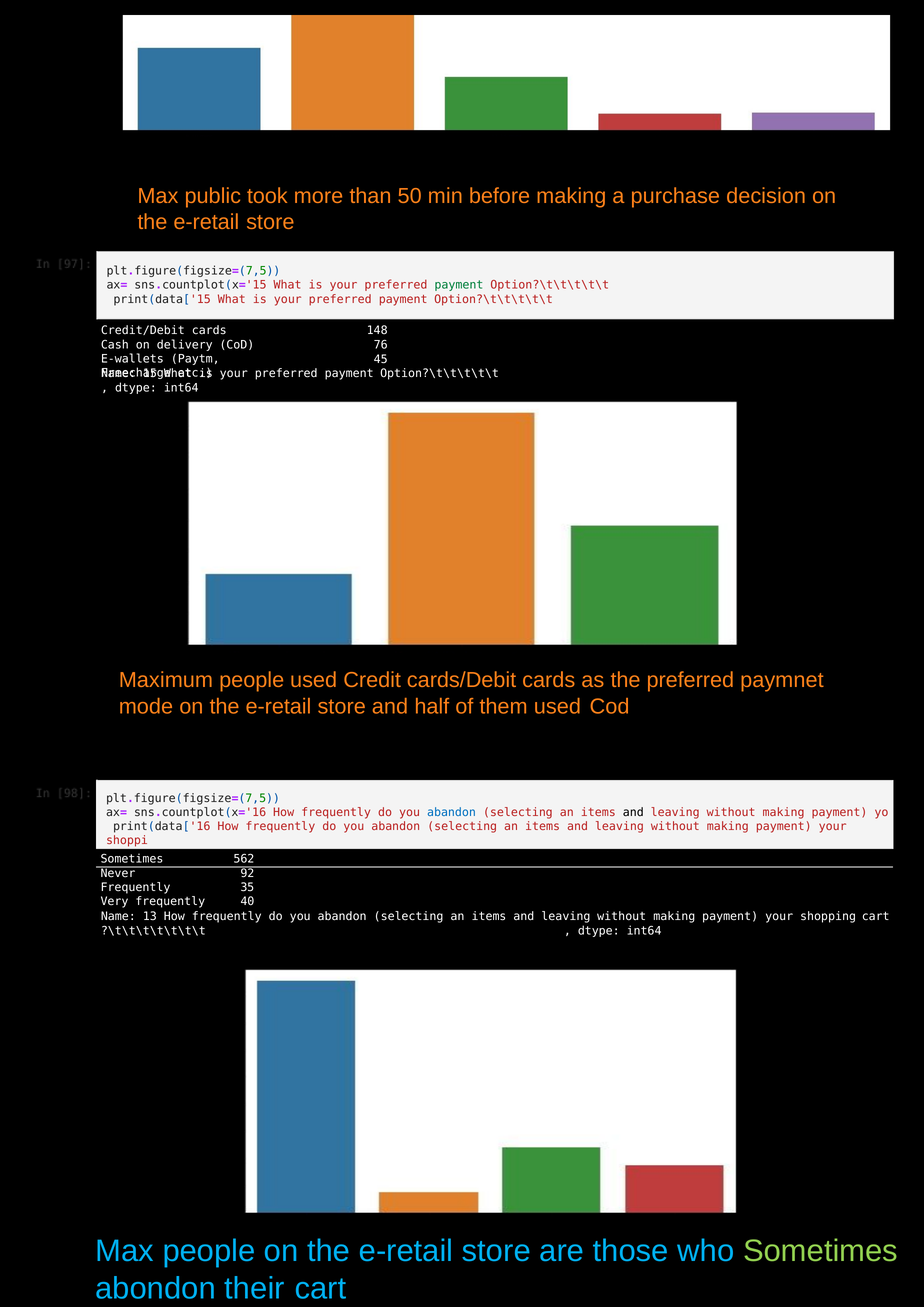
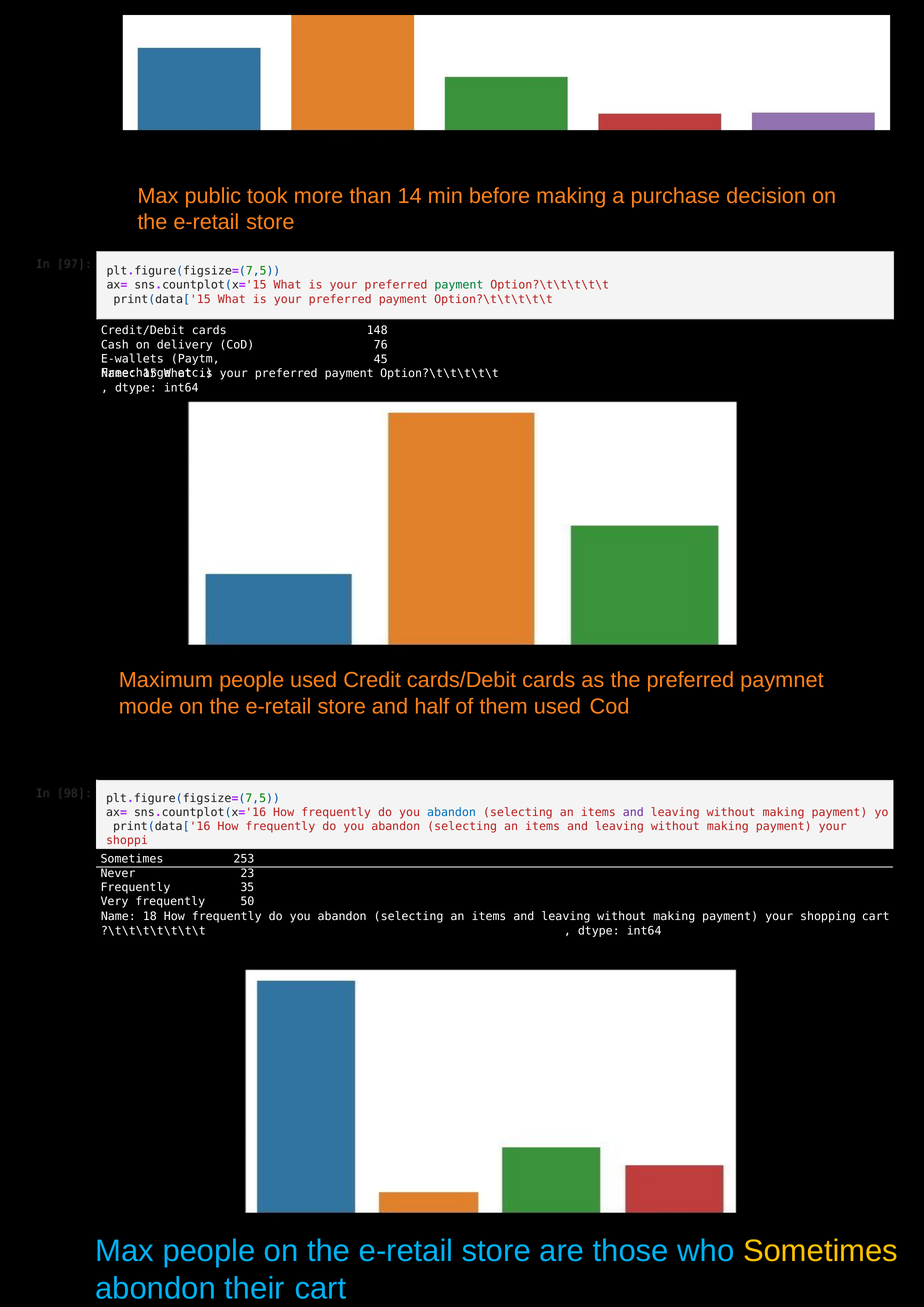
50: 50 -> 14
and at (633, 813) colour: black -> purple
562: 562 -> 253
92: 92 -> 23
40: 40 -> 50
13: 13 -> 18
Sometimes at (821, 1252) colour: light green -> yellow
